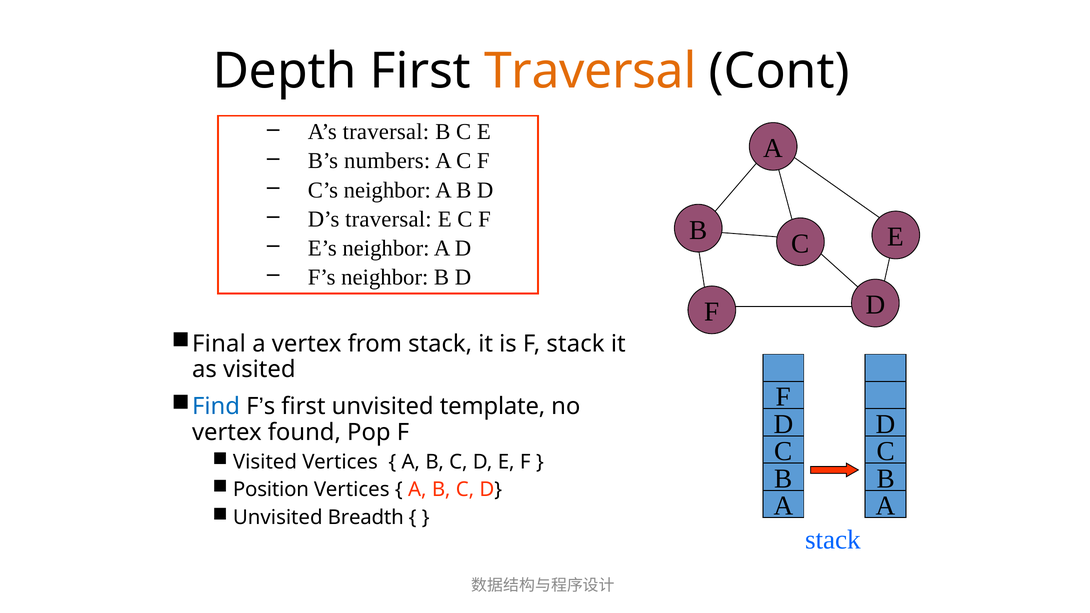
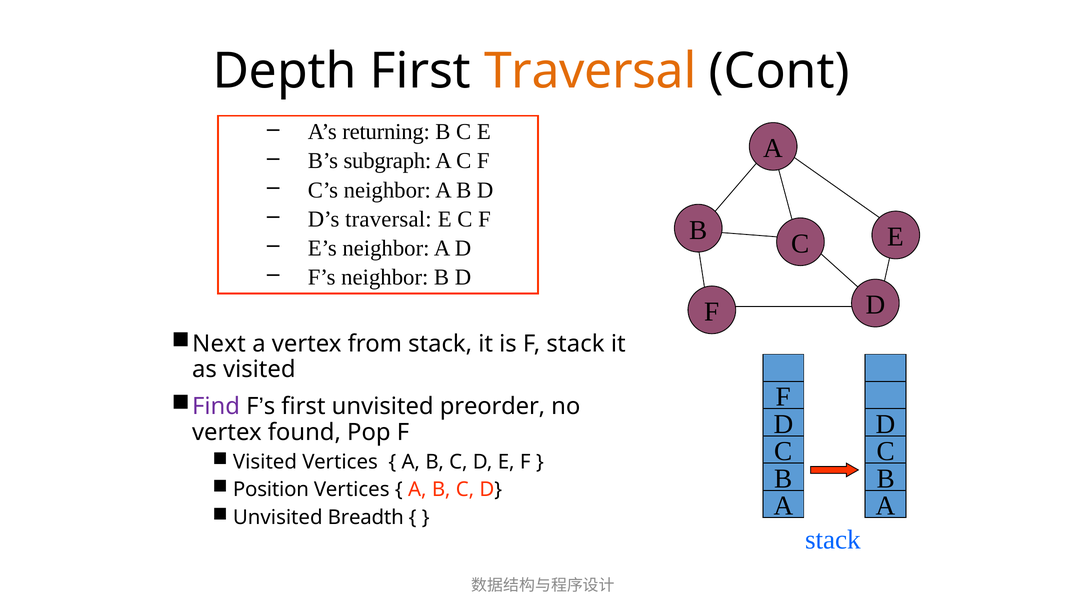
A’s traversal: traversal -> returning
numbers: numbers -> subgraph
Final: Final -> Next
Find colour: blue -> purple
template: template -> preorder
